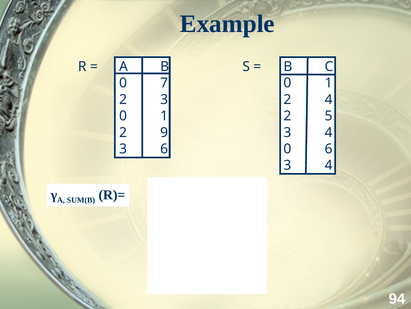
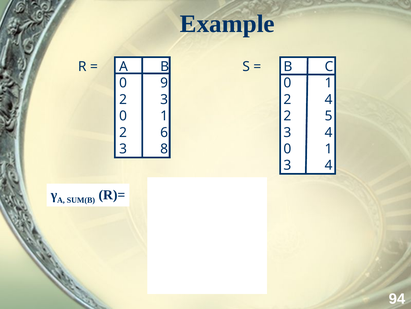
0 7: 7 -> 9
9: 9 -> 6
3 6: 6 -> 8
6 at (329, 149): 6 -> 1
